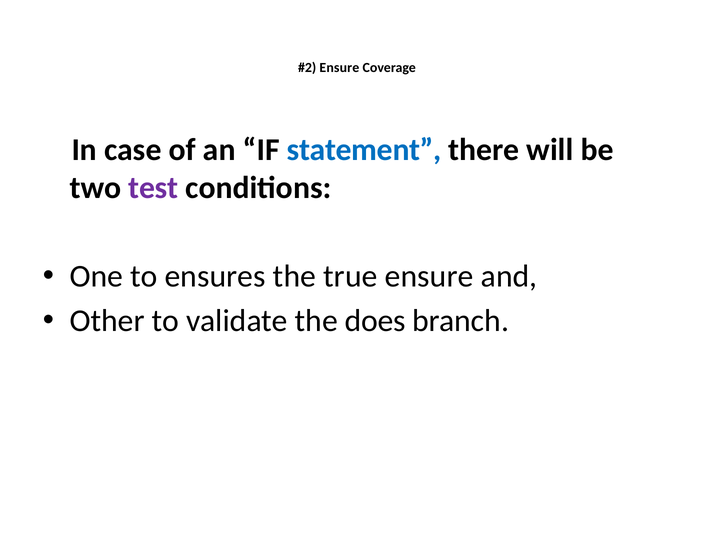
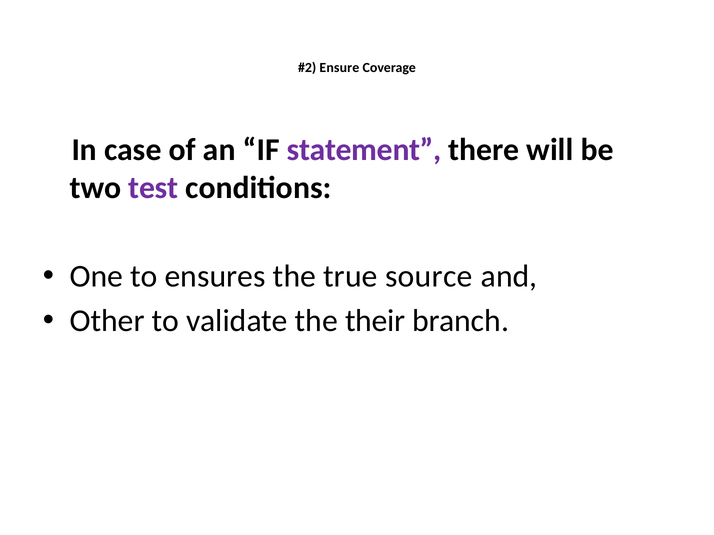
statement colour: blue -> purple
true ensure: ensure -> source
does: does -> their
